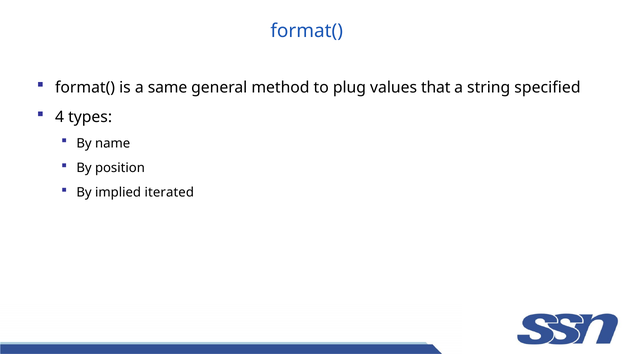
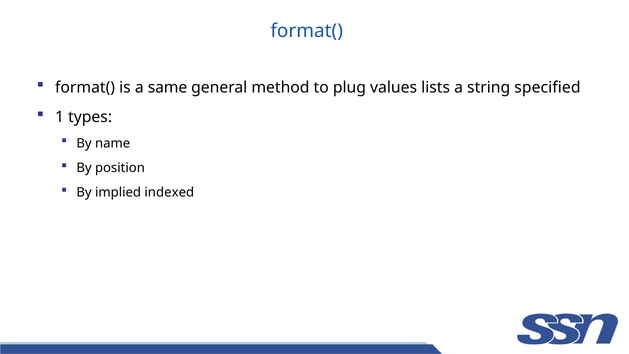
that: that -> lists
4: 4 -> 1
iterated: iterated -> indexed
